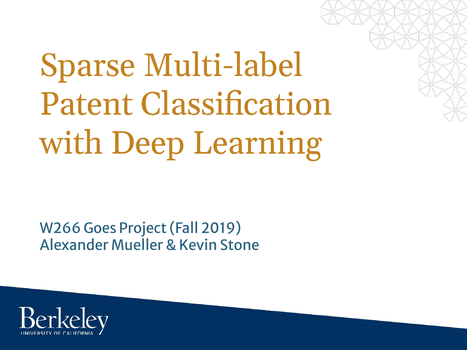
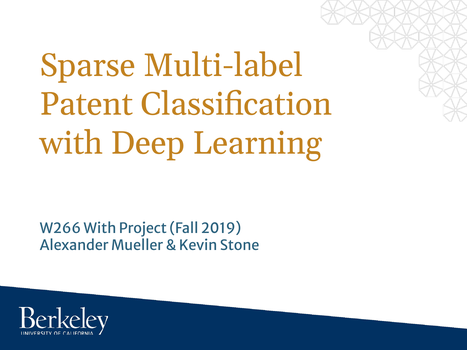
W266 Goes: Goes -> With
